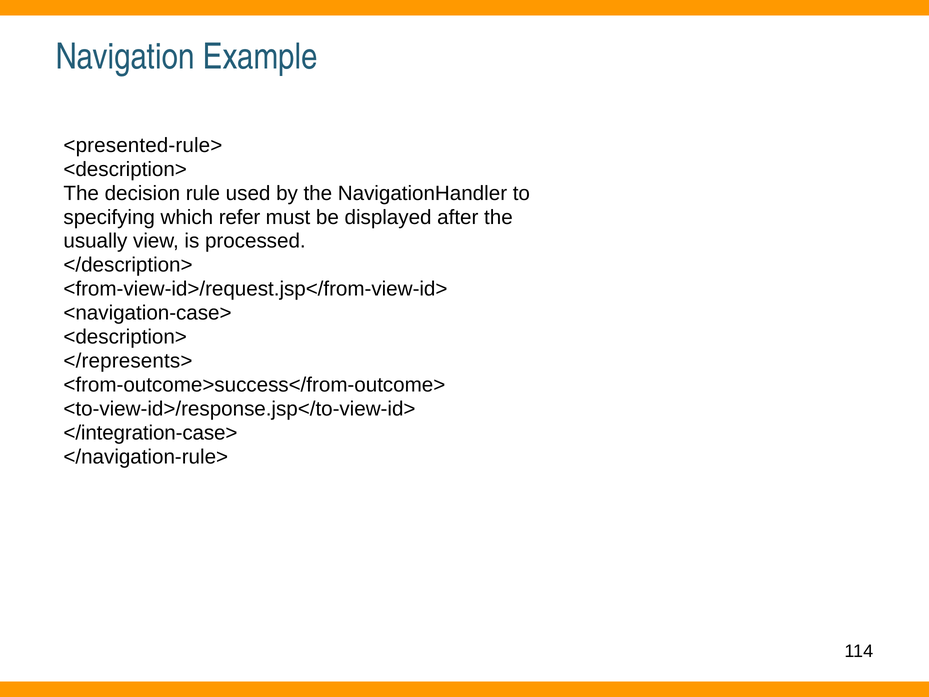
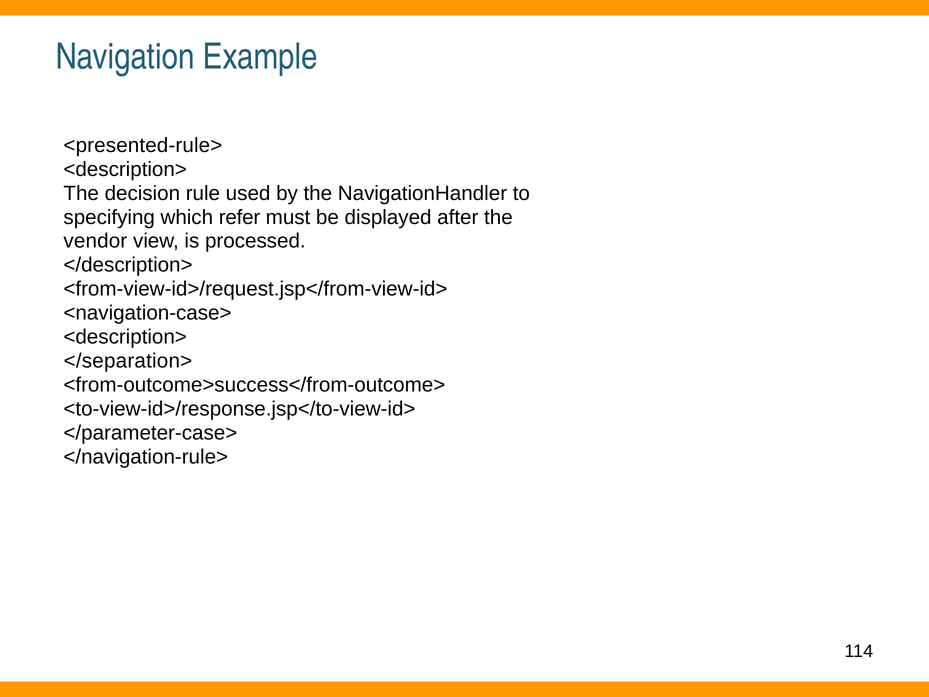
usually: usually -> vendor
</represents>: </represents> -> </separation>
</integration-case>: </integration-case> -> </parameter-case>
